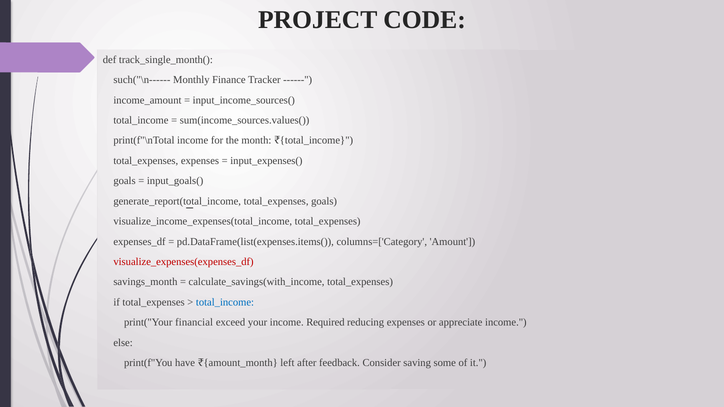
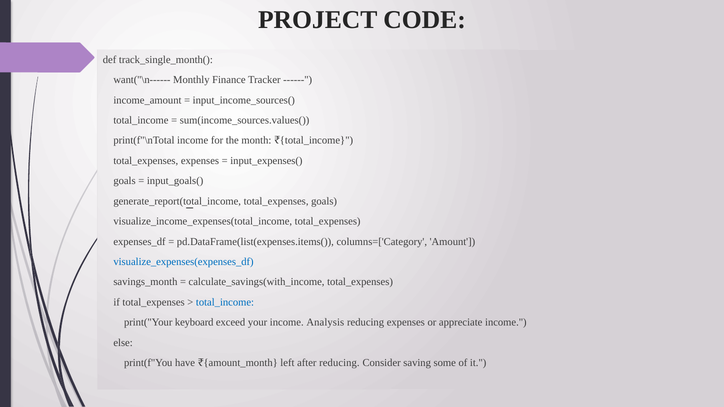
such("\n------: such("\n------ -> want("\n------
visualize_expenses(expenses_df colour: red -> blue
financial: financial -> keyboard
Required: Required -> Analysis
after feedback: feedback -> reducing
